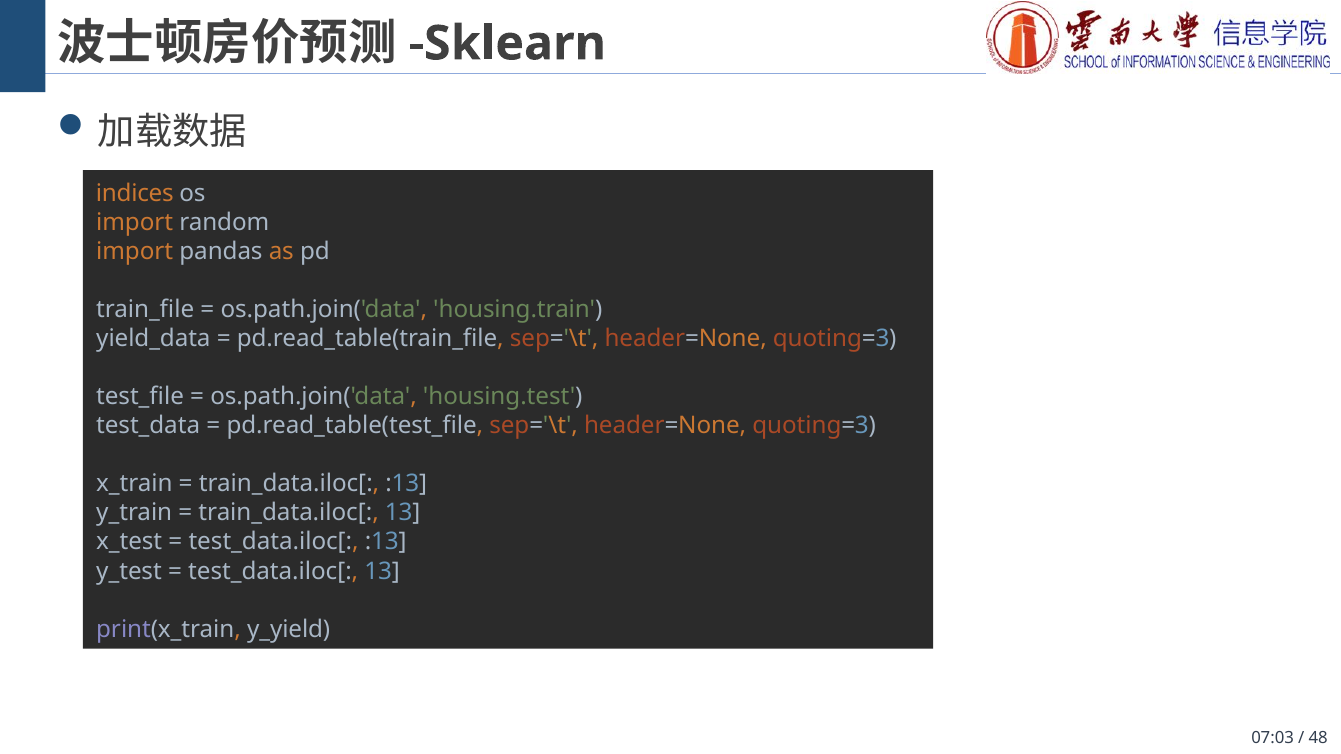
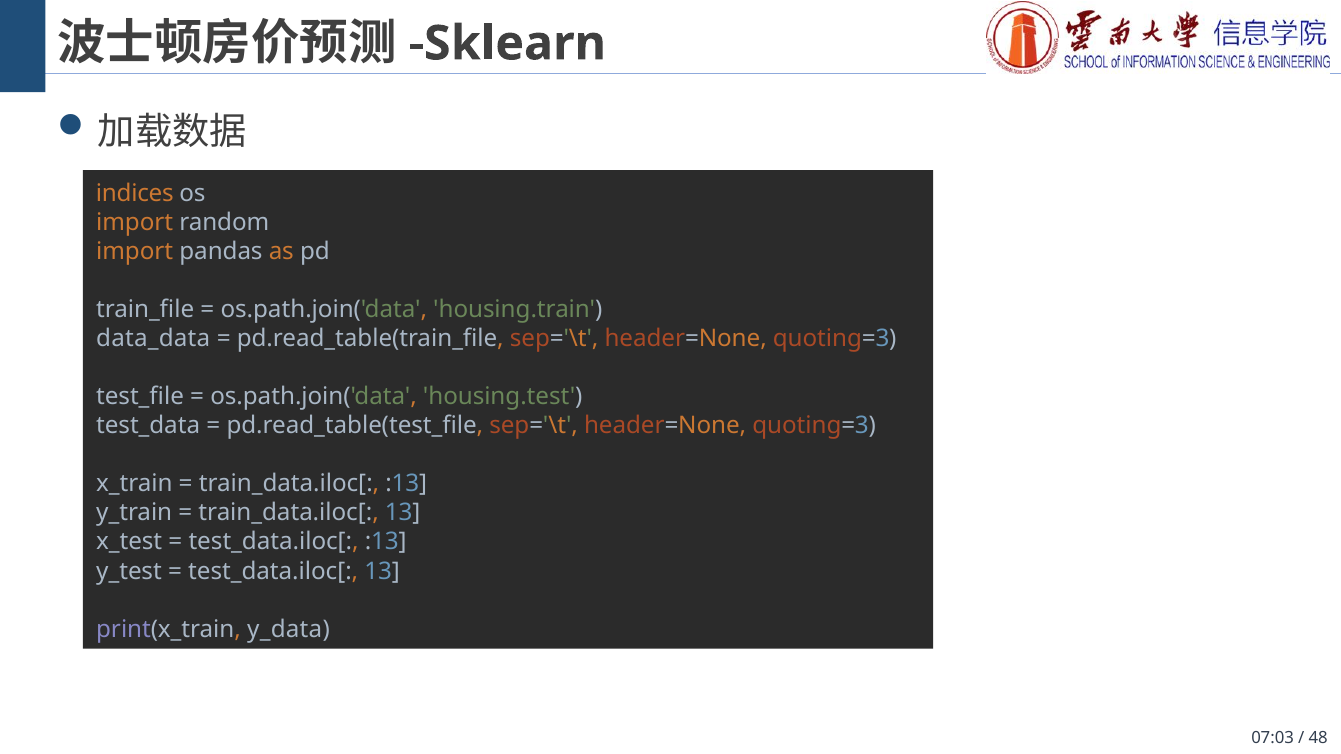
yield_data: yield_data -> data_data
y_yield: y_yield -> y_data
